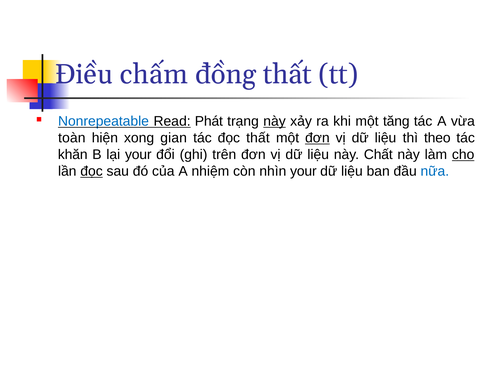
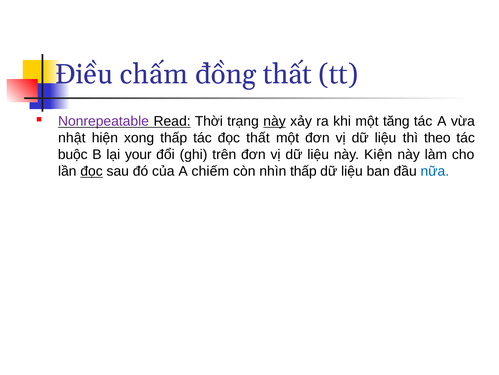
Nonrepeatable colour: blue -> purple
Phát: Phát -> Thời
toàn: toàn -> nhật
xong gian: gian -> thấp
đơn at (317, 138) underline: present -> none
khăn: khăn -> buộc
Chất: Chất -> Kiện
cho underline: present -> none
nhiệm: nhiệm -> chiếm
nhìn your: your -> thấp
